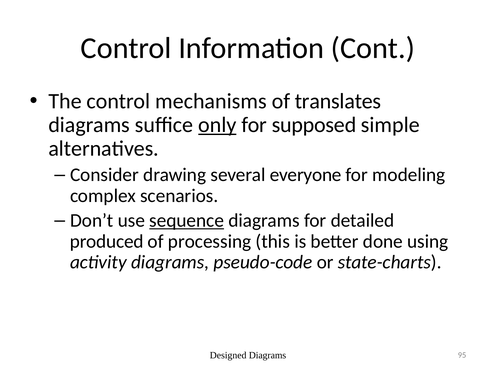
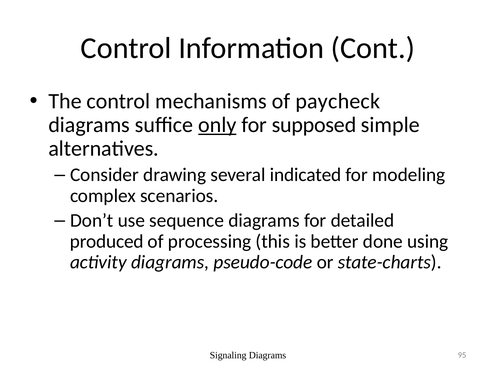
translates: translates -> paycheck
everyone: everyone -> indicated
sequence underline: present -> none
Designed: Designed -> Signaling
